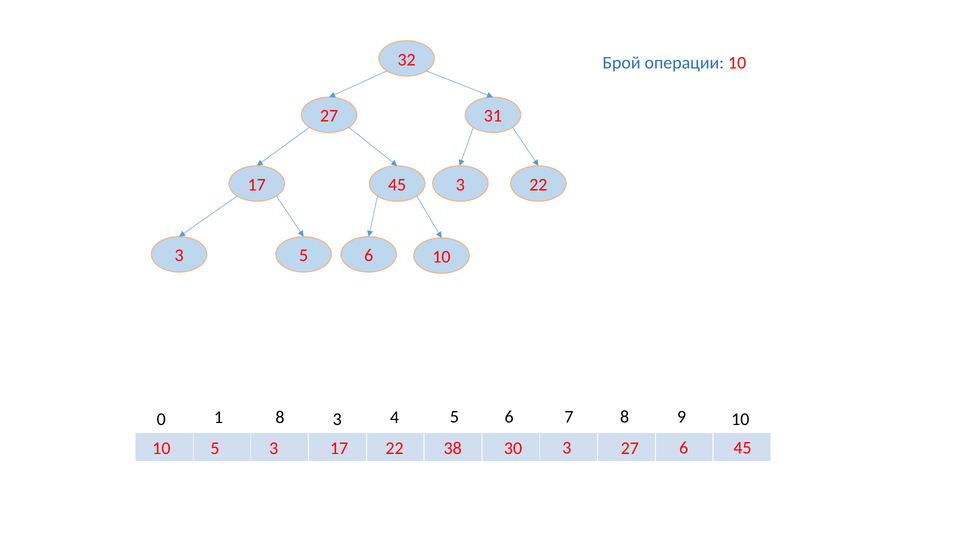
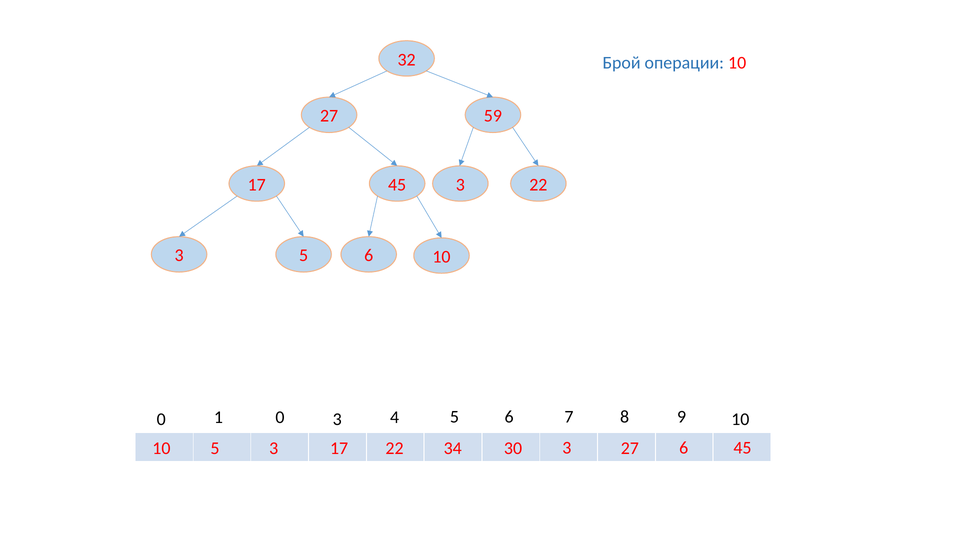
31: 31 -> 59
1 8: 8 -> 0
38: 38 -> 34
